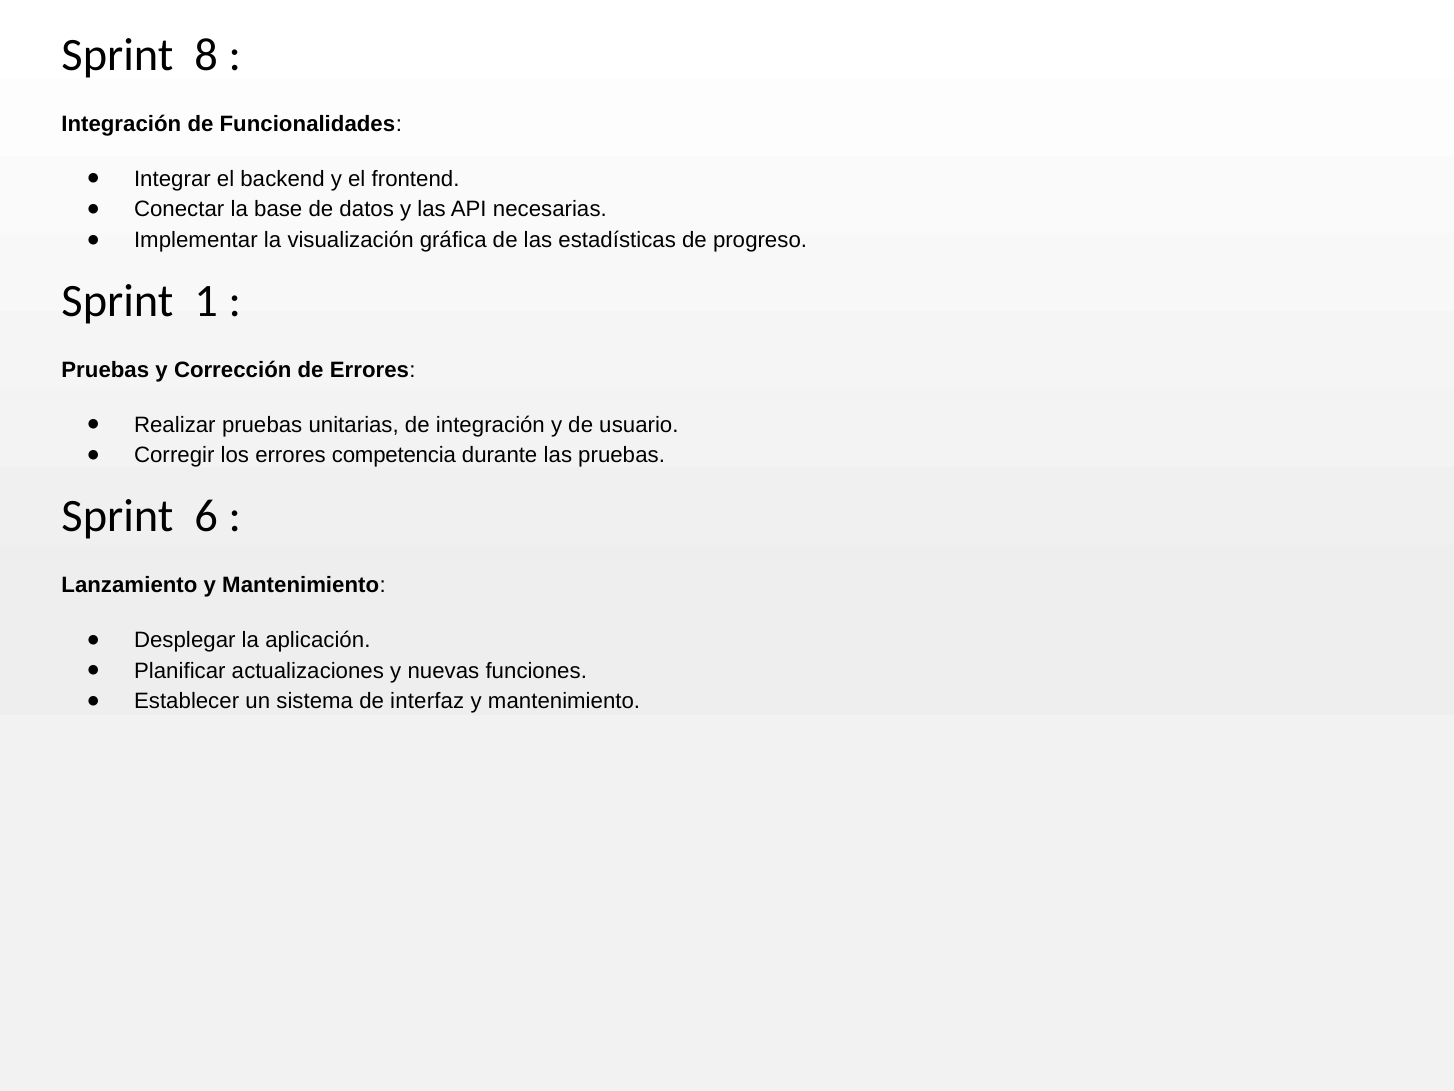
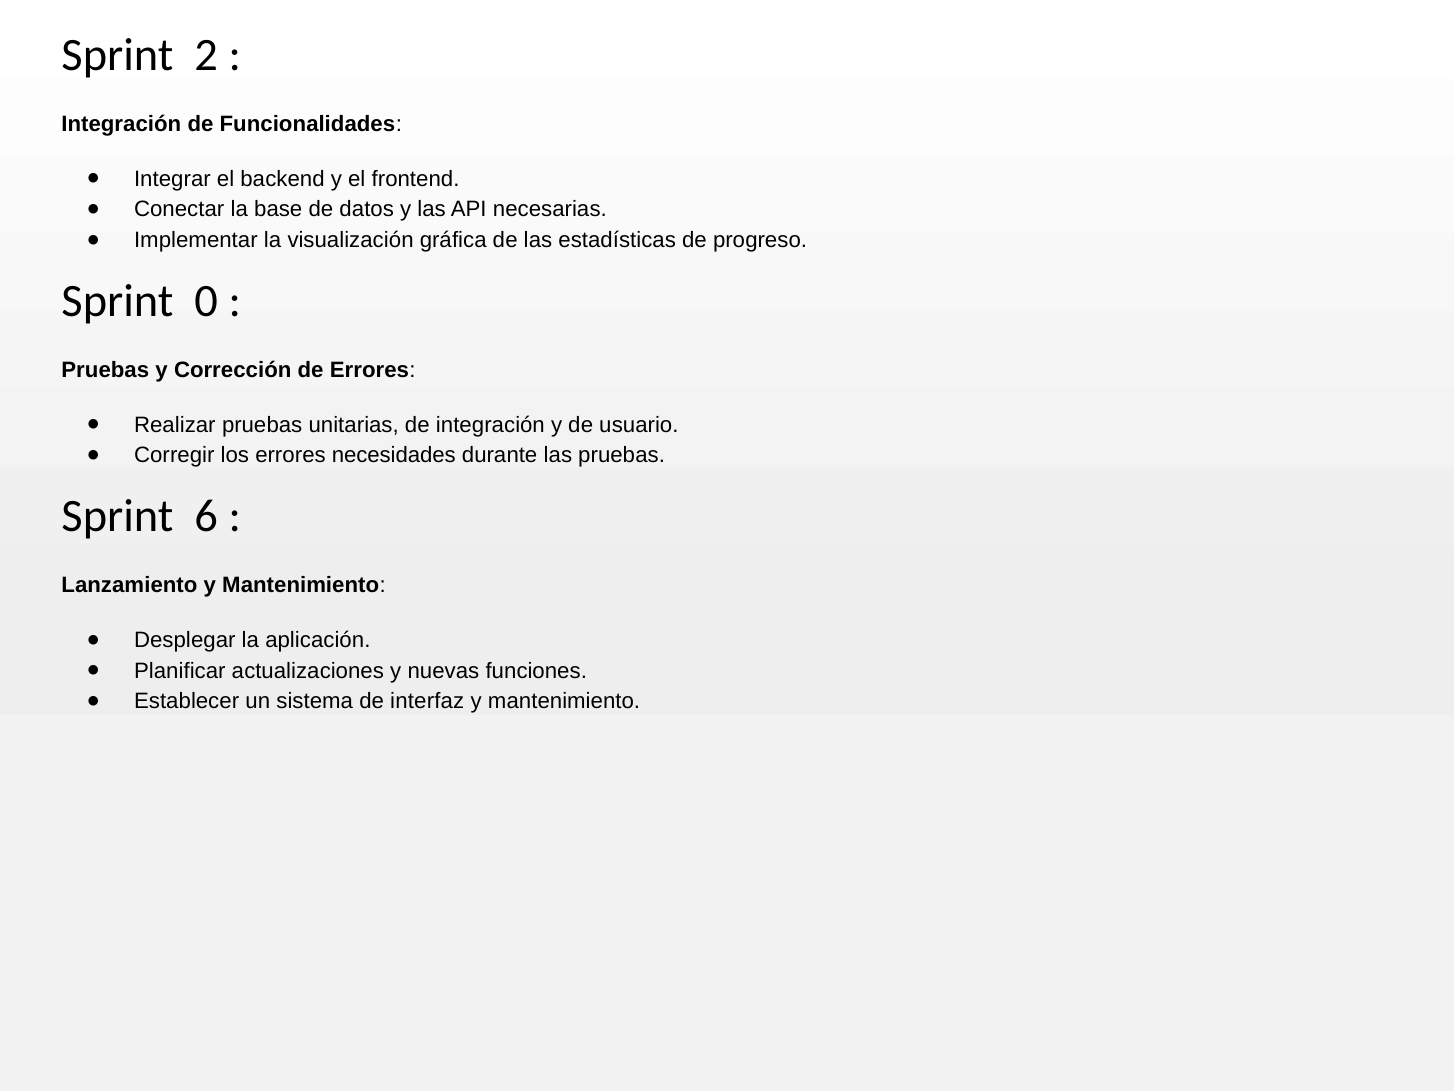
8: 8 -> 2
1: 1 -> 0
competencia: competencia -> necesidades
